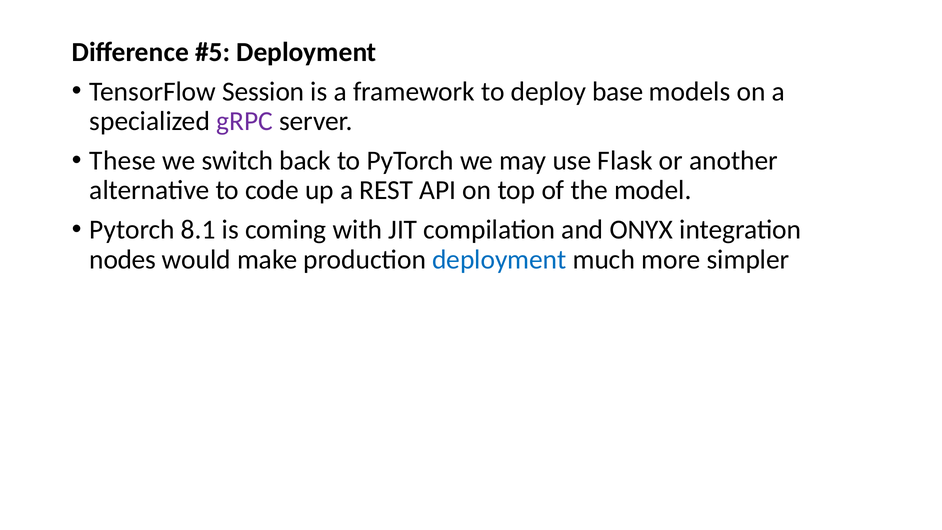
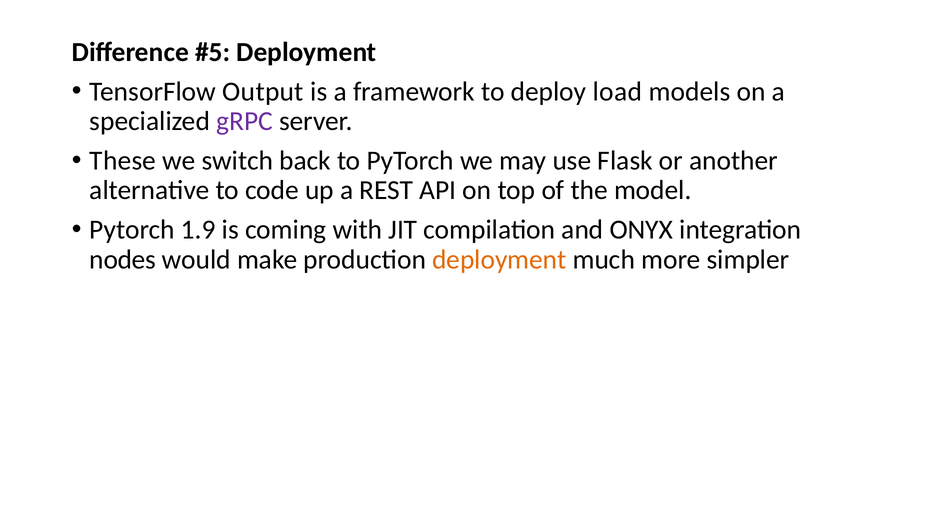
Session: Session -> Output
base: base -> load
8.1: 8.1 -> 1.9
deployment at (499, 260) colour: blue -> orange
